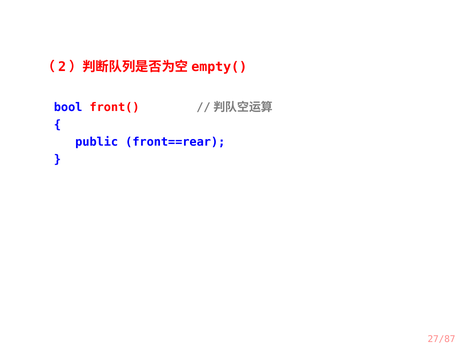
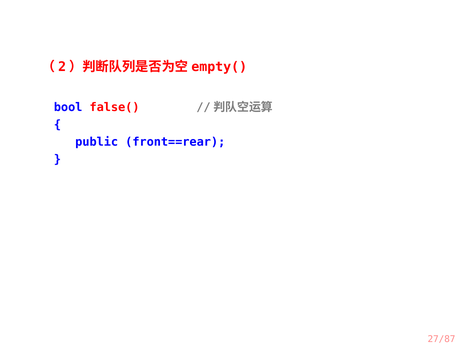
front(: front( -> false(
